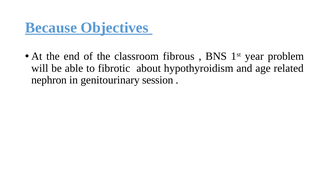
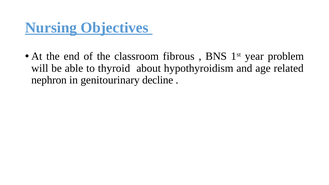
Because: Because -> Nursing
fibrotic: fibrotic -> thyroid
session: session -> decline
